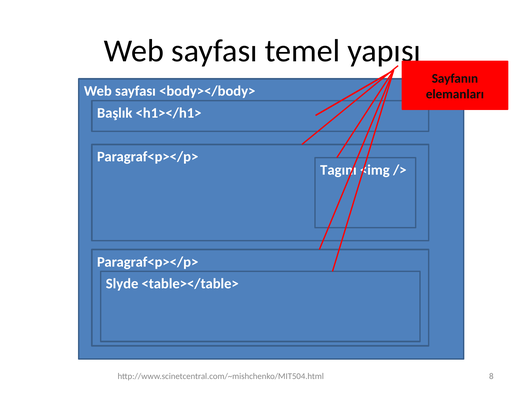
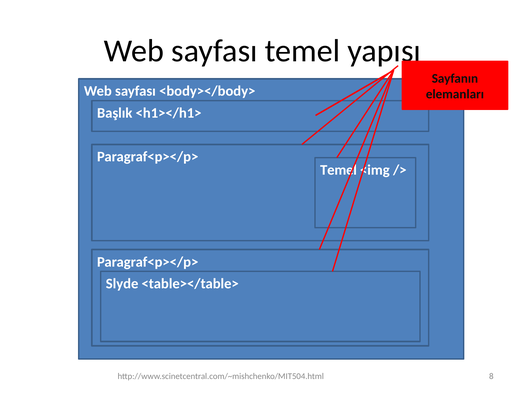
Tagını at (338, 170): Tagını -> Temel
